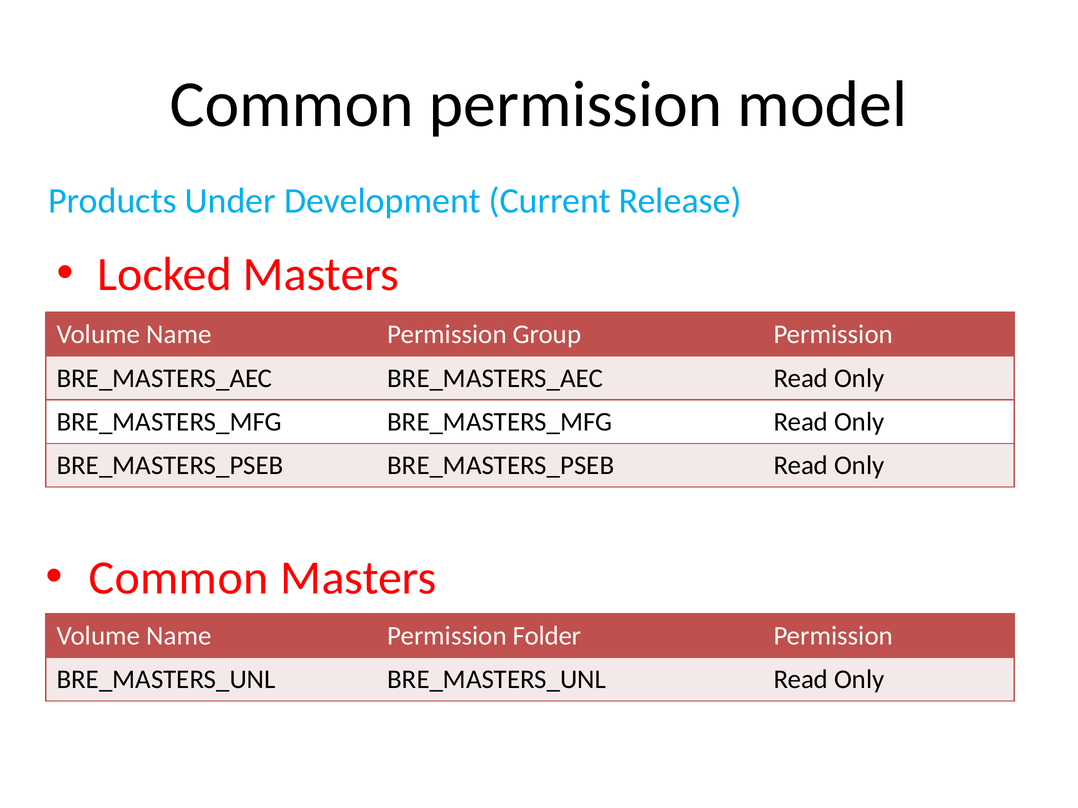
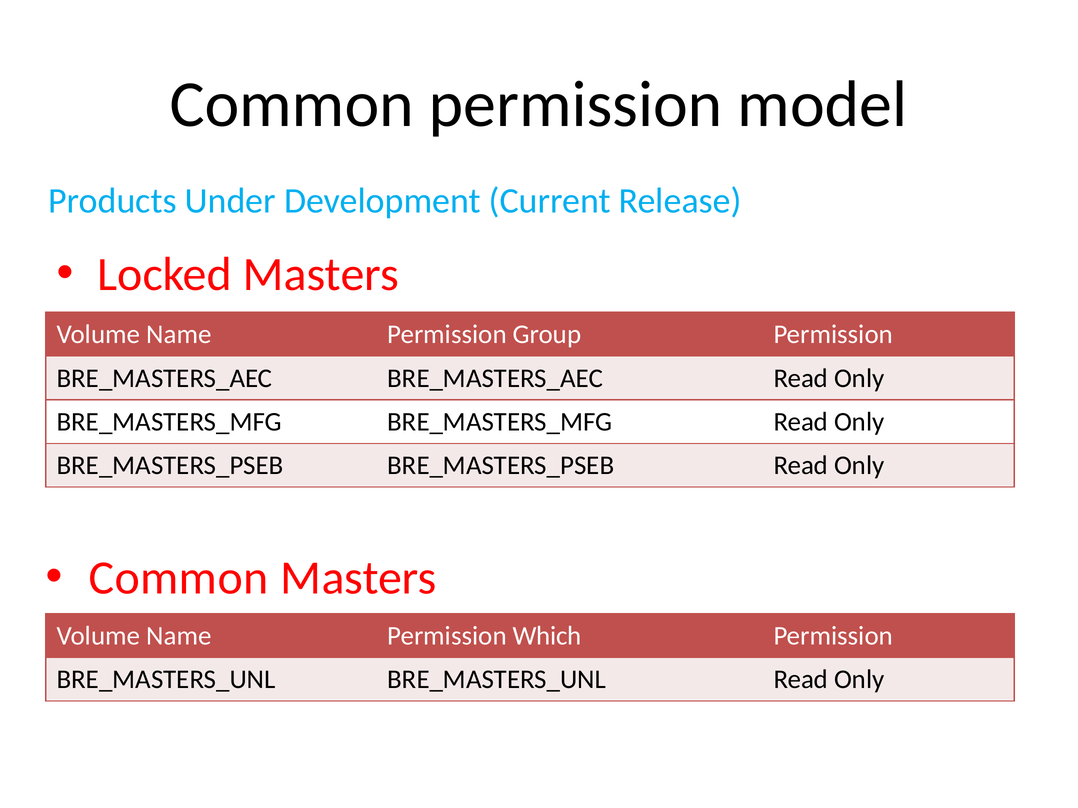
Folder: Folder -> Which
